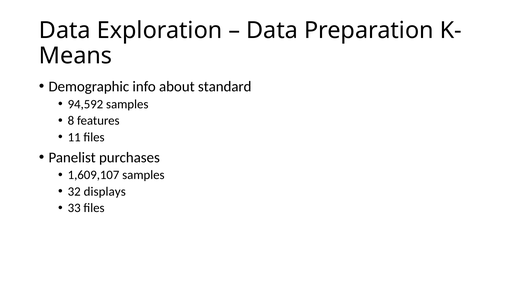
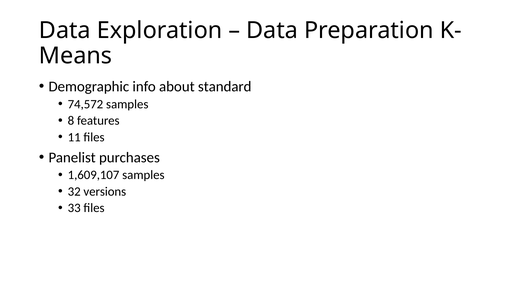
94,592: 94,592 -> 74,572
displays: displays -> versions
